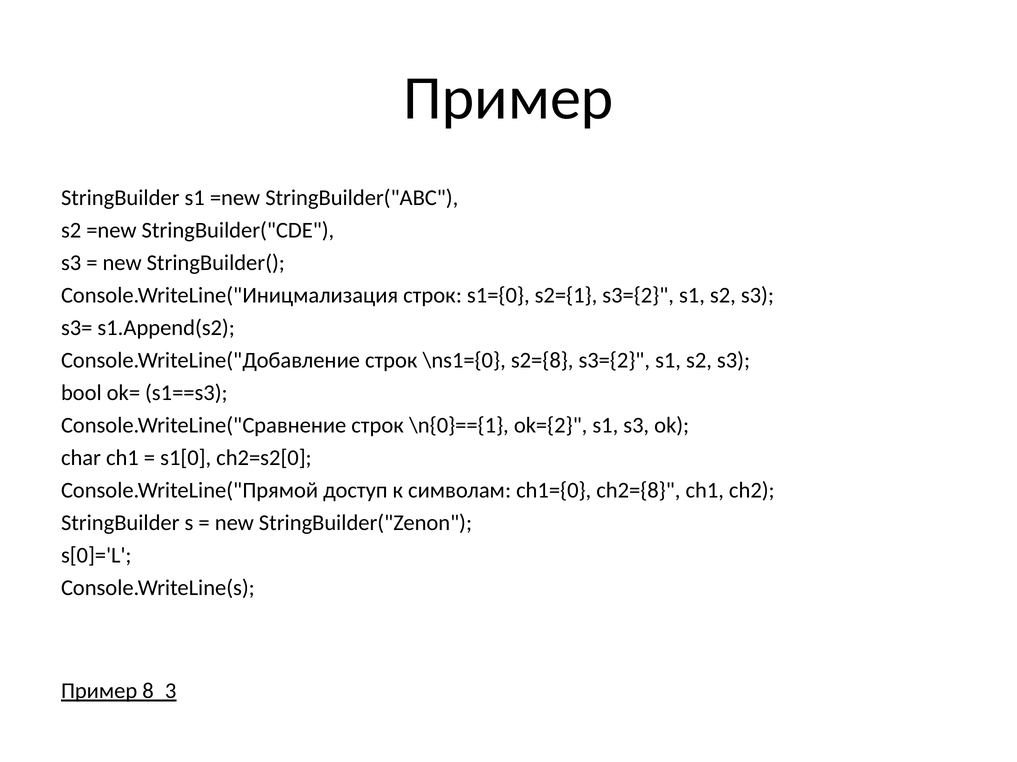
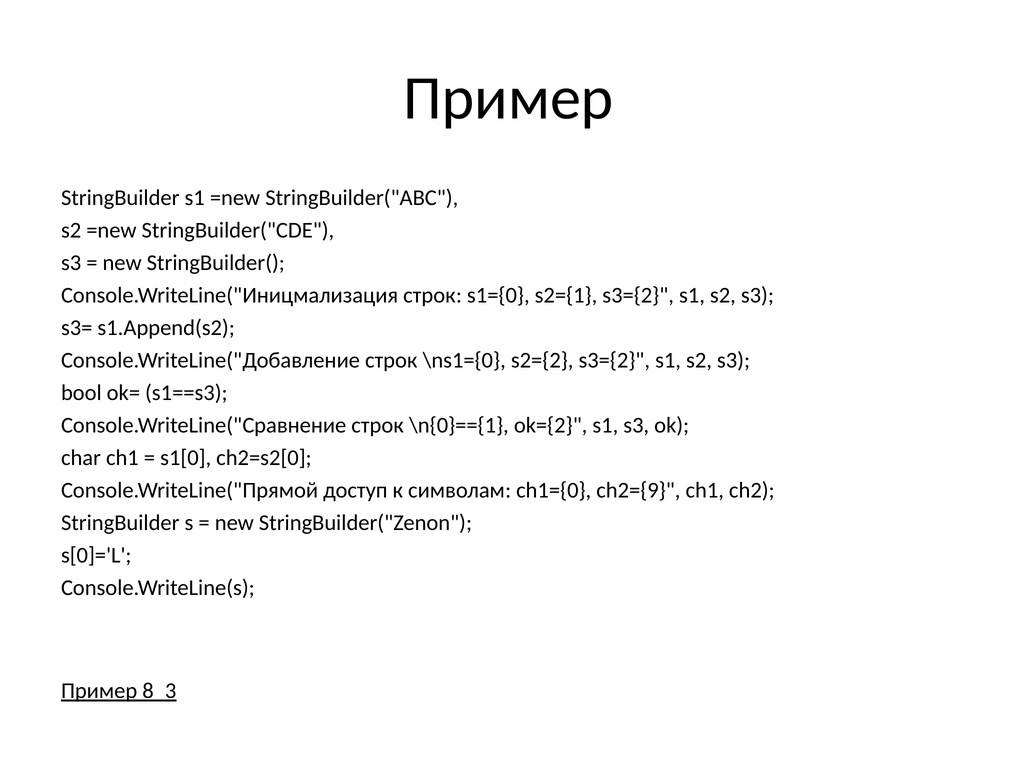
s2={8: s2={8 -> s2={2
ch2={8: ch2={8 -> ch2={9
